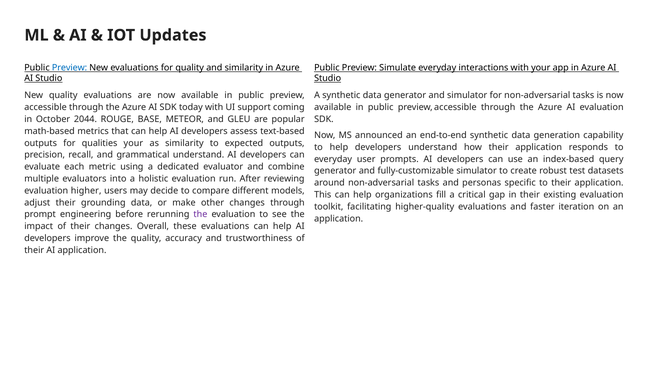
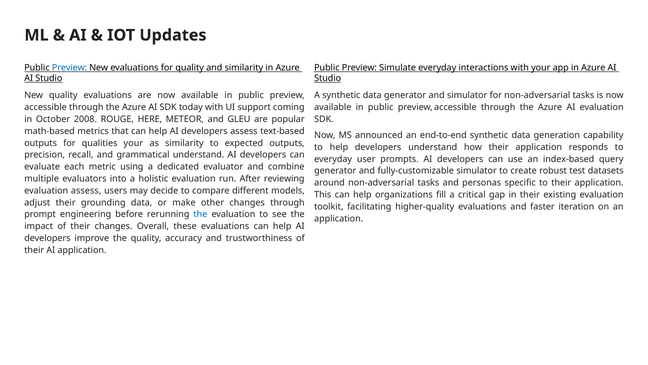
2044: 2044 -> 2008
BASE: BASE -> HERE
evaluation higher: higher -> assess
the at (200, 214) colour: purple -> blue
